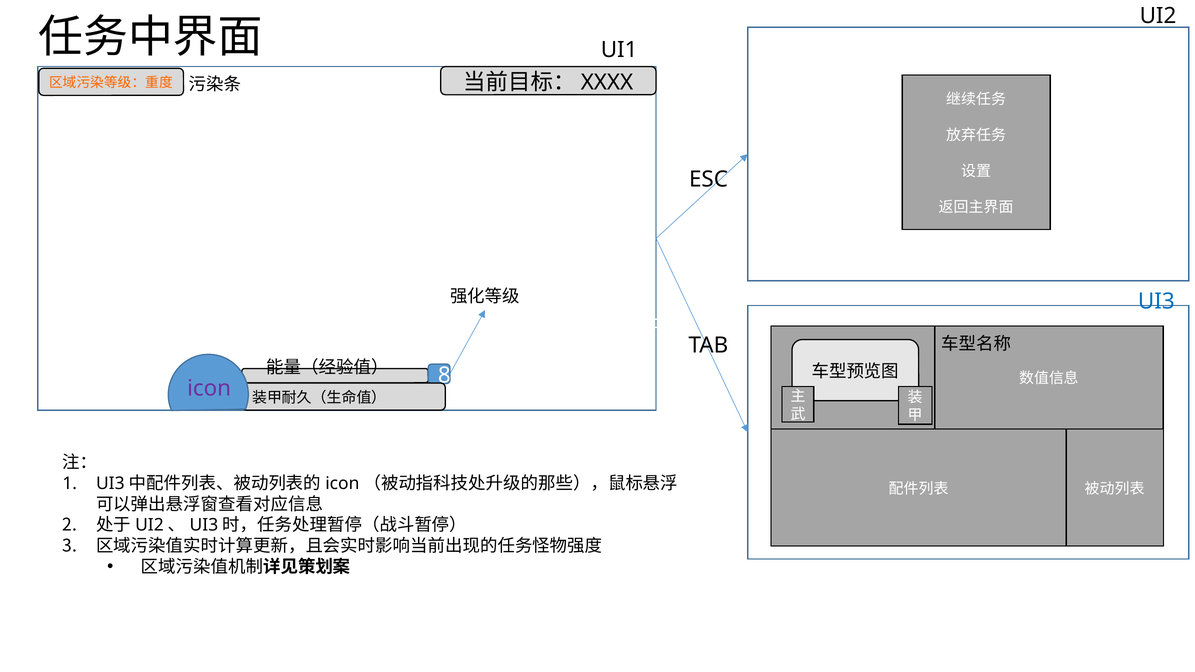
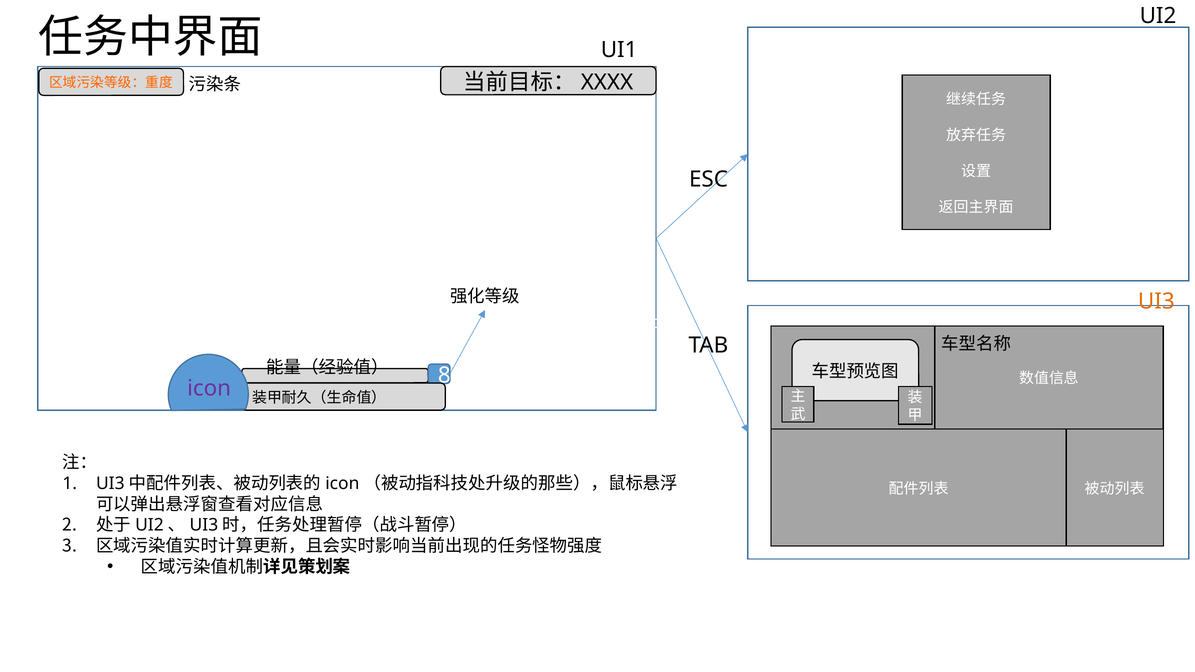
UI3 colour: blue -> orange
